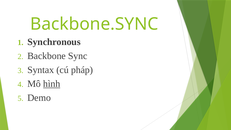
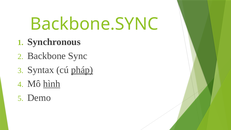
pháp underline: none -> present
